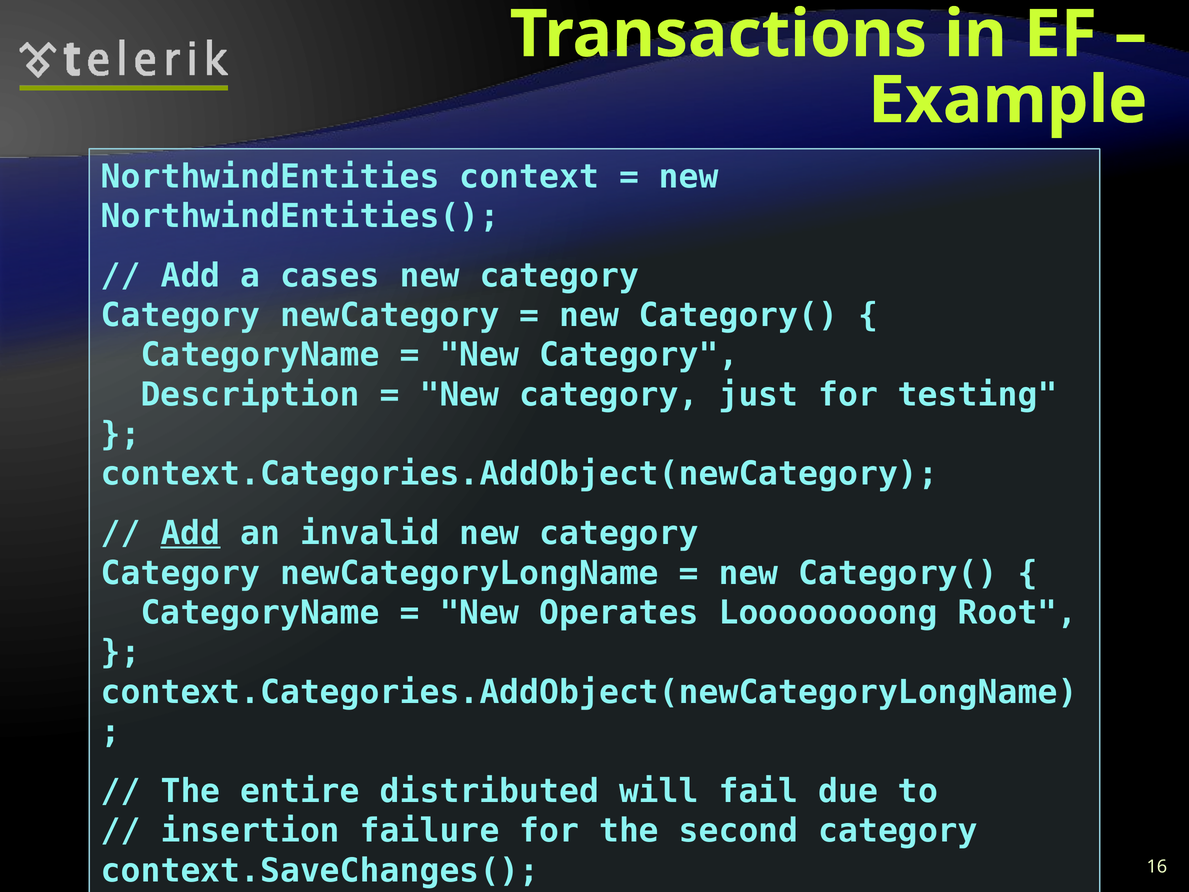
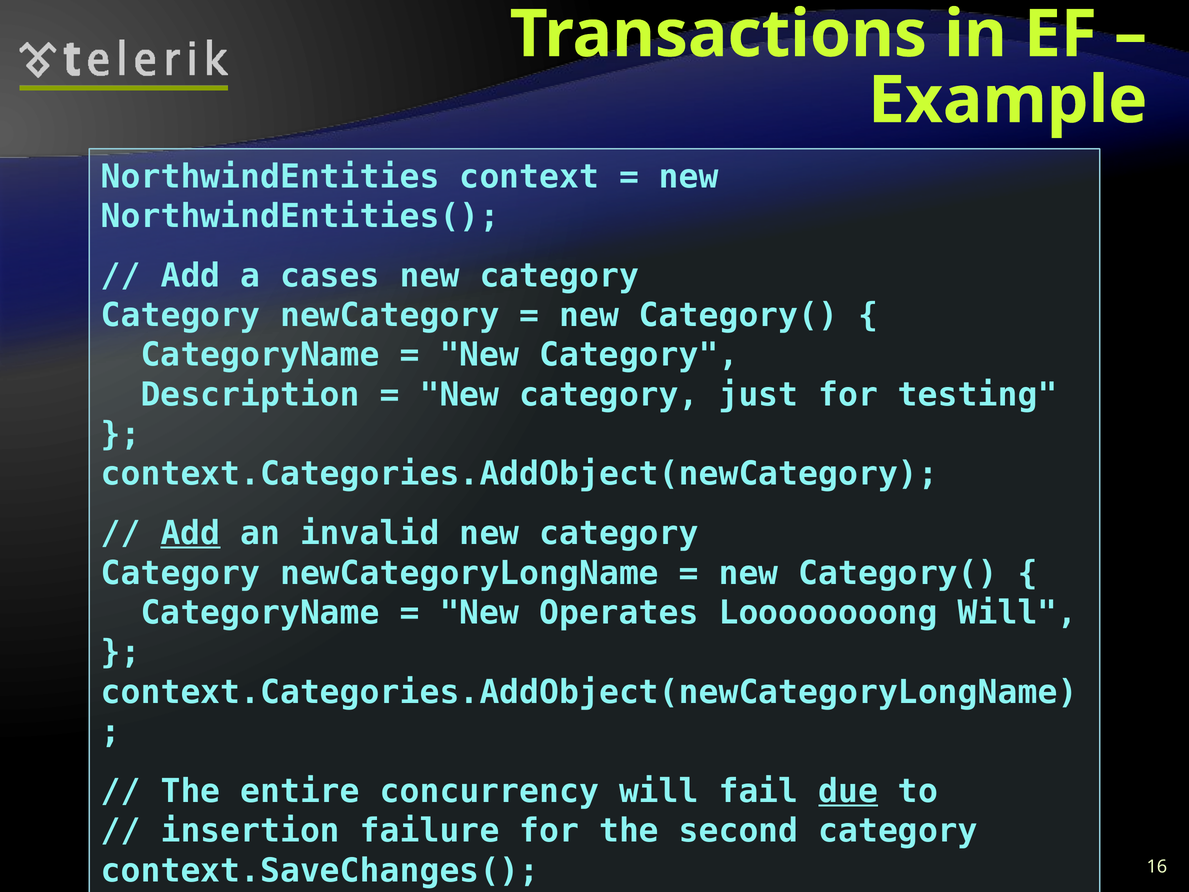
Loooooooong Root: Root -> Will
distributed: distributed -> concurrency
due underline: none -> present
